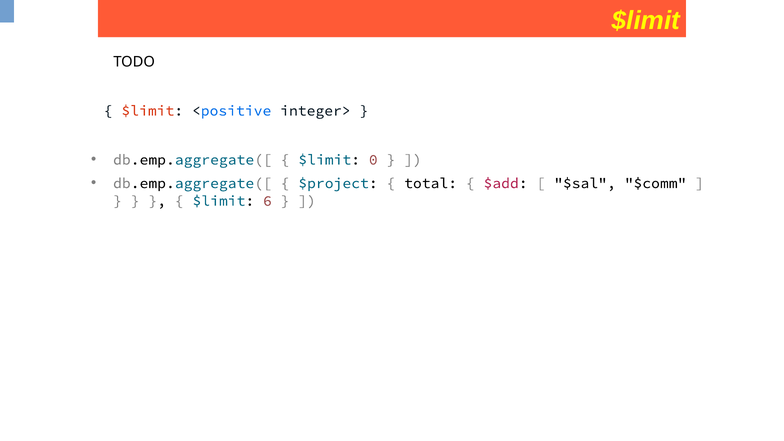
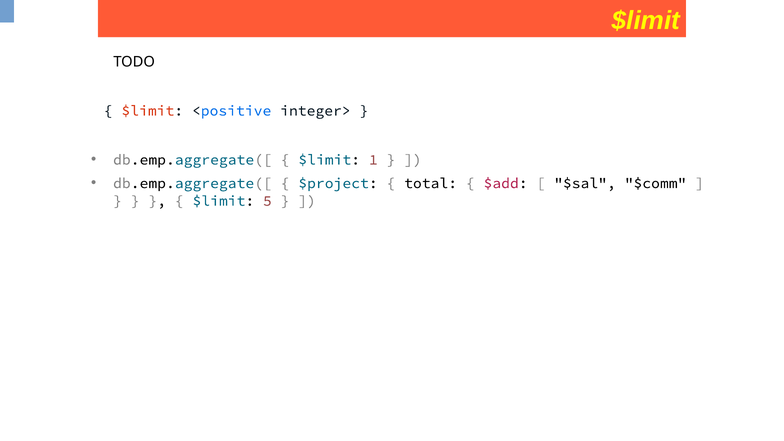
0: 0 -> 1
6: 6 -> 5
